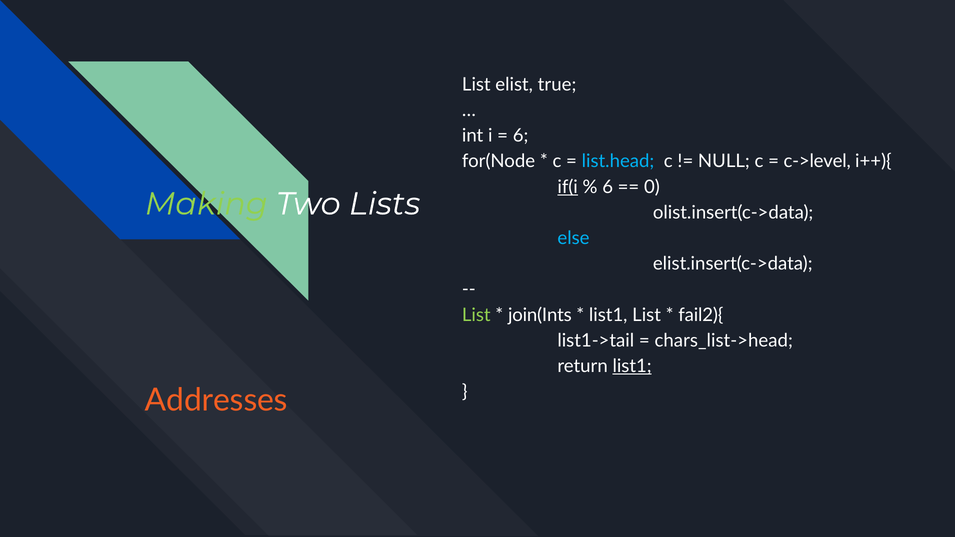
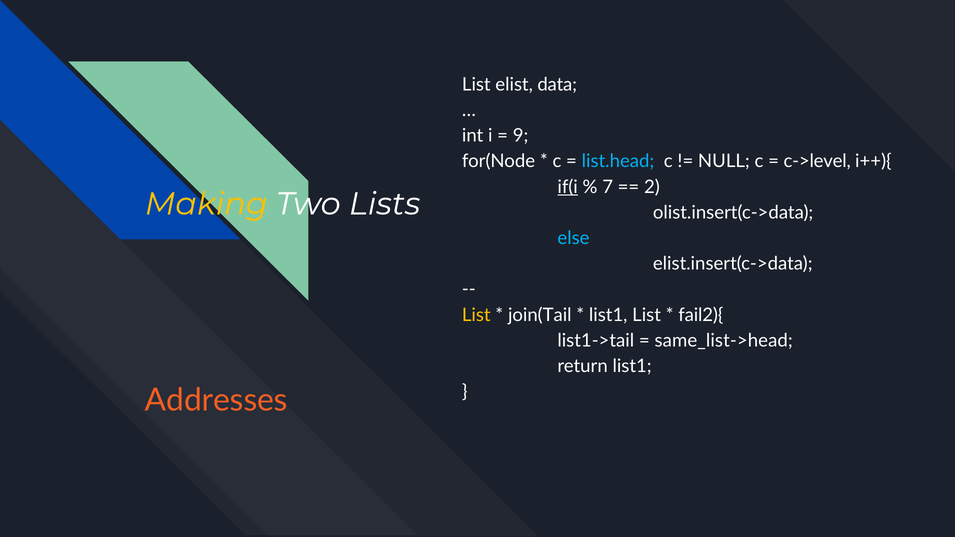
true: true -> data
6 at (521, 136): 6 -> 9
6 at (608, 187): 6 -> 7
0: 0 -> 2
Making colour: light green -> yellow
List at (476, 315) colour: light green -> yellow
join(Ints: join(Ints -> join(Tail
chars_list->head: chars_list->head -> same_list->head
list1 at (632, 366) underline: present -> none
